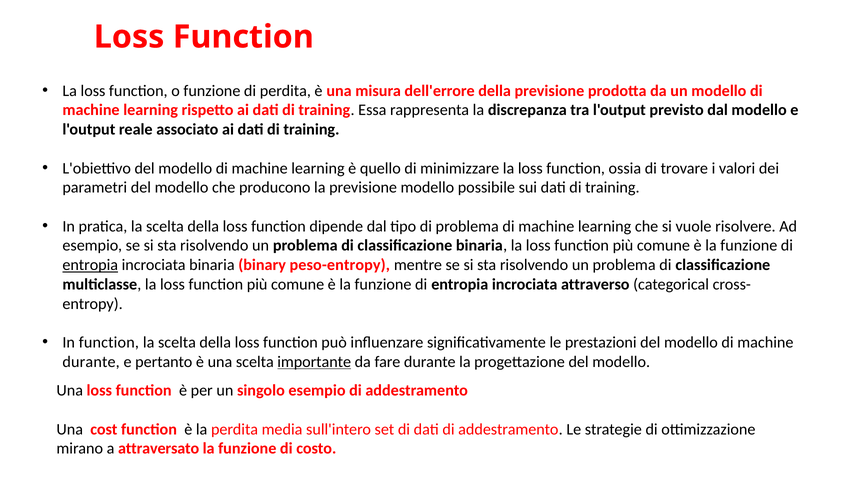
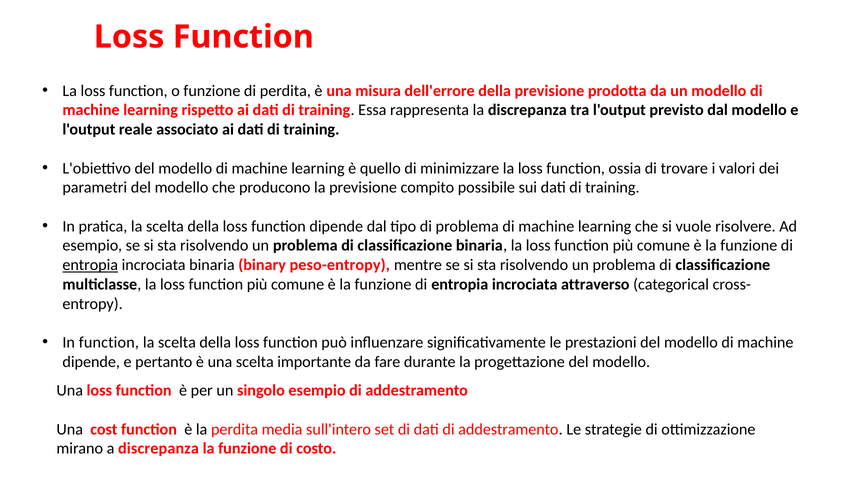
previsione modello: modello -> compito
durante at (91, 362): durante -> dipende
importante underline: present -> none
a attraversato: attraversato -> discrepanza
